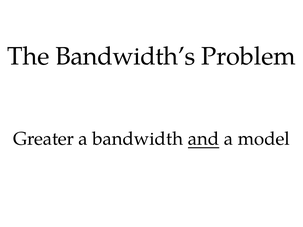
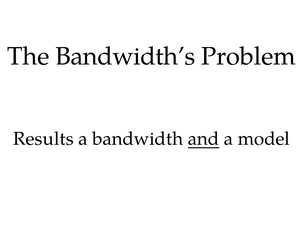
Greater: Greater -> Results
